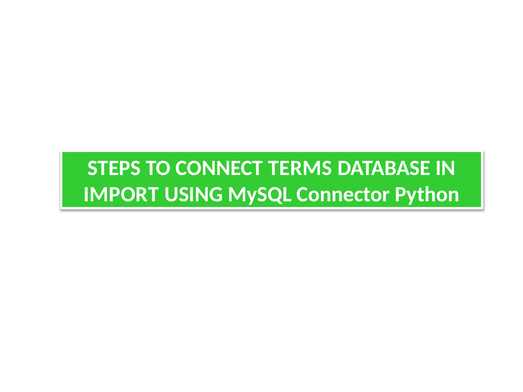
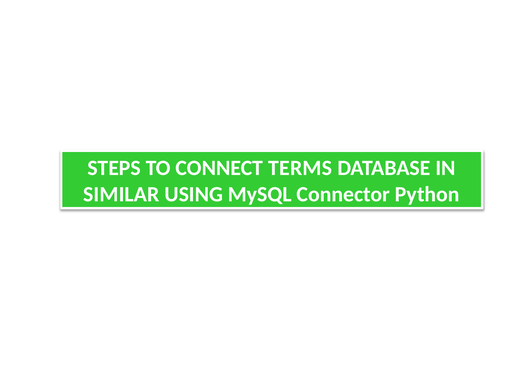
IMPORT: IMPORT -> SIMILAR
